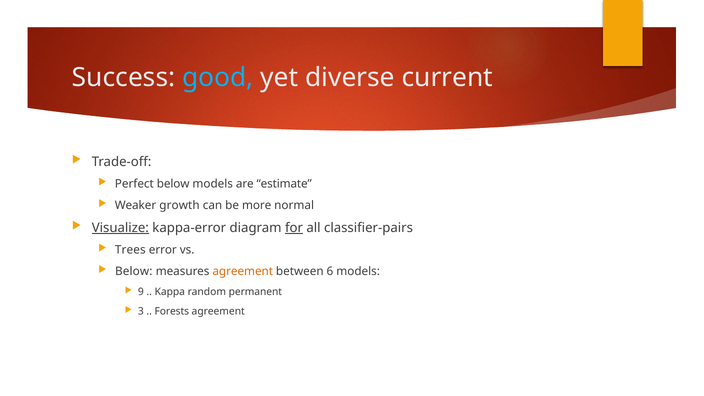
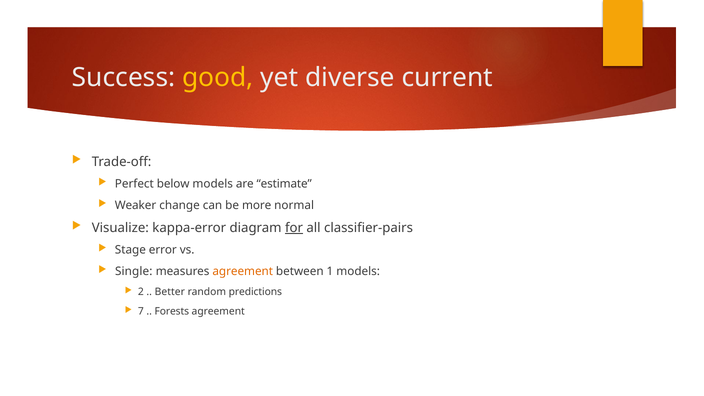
good colour: light blue -> yellow
growth: growth -> change
Visualize underline: present -> none
Trees: Trees -> Stage
Below at (134, 271): Below -> Single
6: 6 -> 1
9: 9 -> 2
Kappa: Kappa -> Better
permanent: permanent -> predictions
3: 3 -> 7
